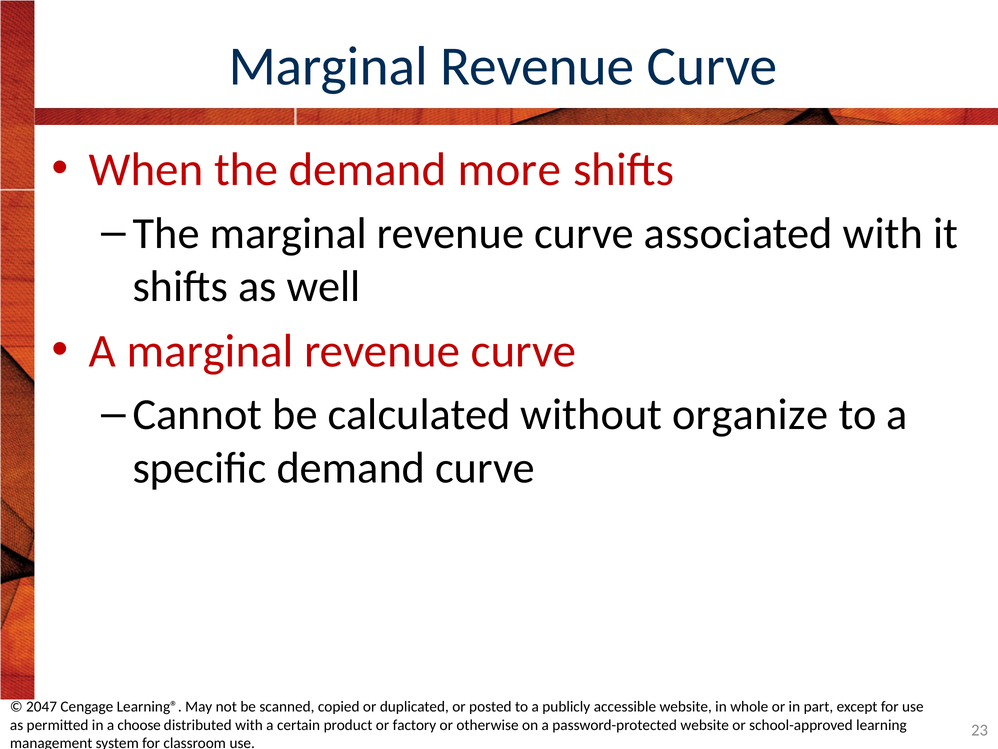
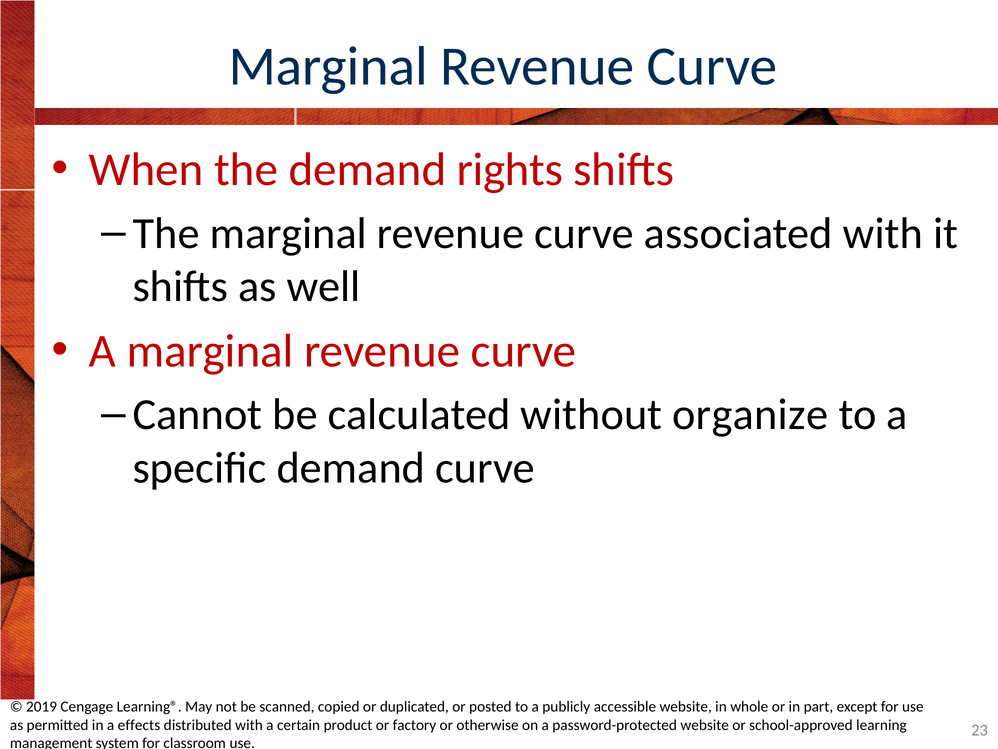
more: more -> rights
2047: 2047 -> 2019
choose: choose -> effects
